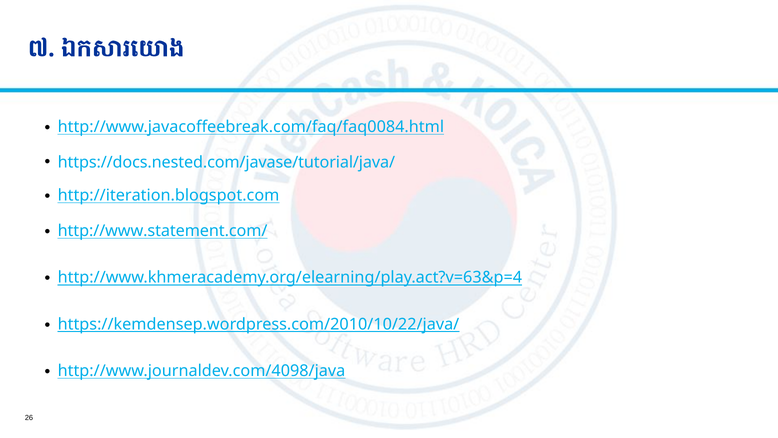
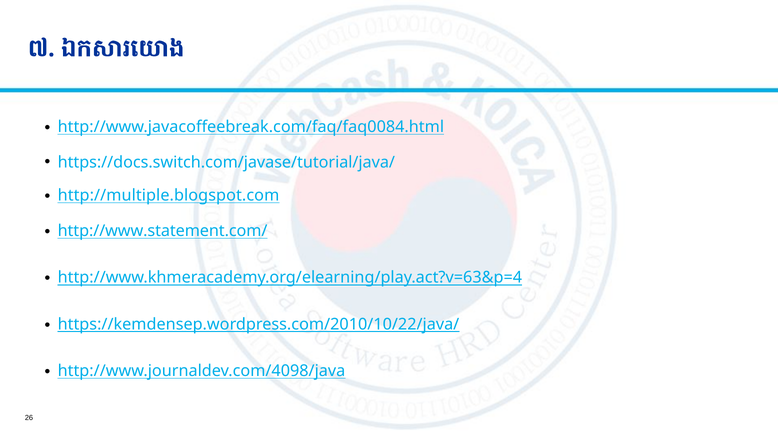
https://docs.nested.com/javase/tutorial/java/: https://docs.nested.com/javase/tutorial/java/ -> https://docs.switch.com/javase/tutorial/java/
http://iteration.blogspot.com: http://iteration.blogspot.com -> http://multiple.blogspot.com
